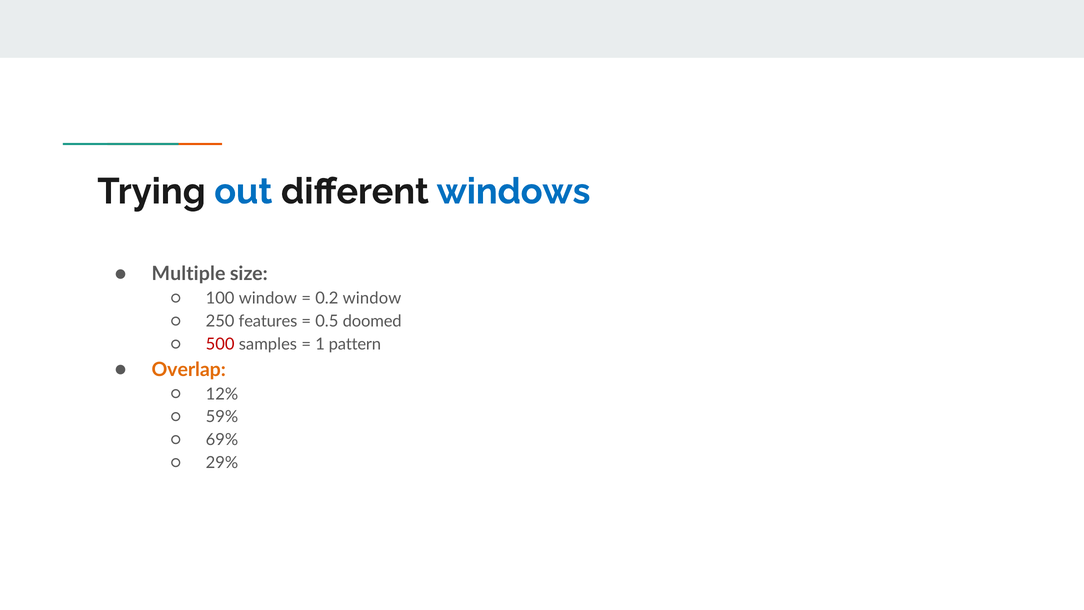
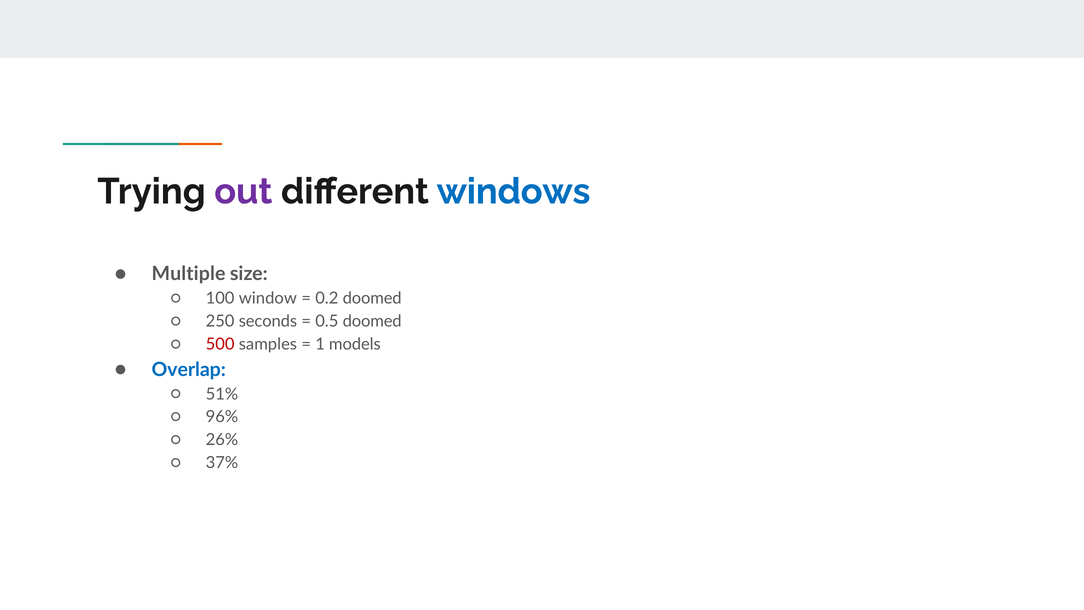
out colour: blue -> purple
0.2 window: window -> doomed
features: features -> seconds
pattern: pattern -> models
Overlap colour: orange -> blue
12%: 12% -> 51%
59%: 59% -> 96%
69%: 69% -> 26%
29%: 29% -> 37%
